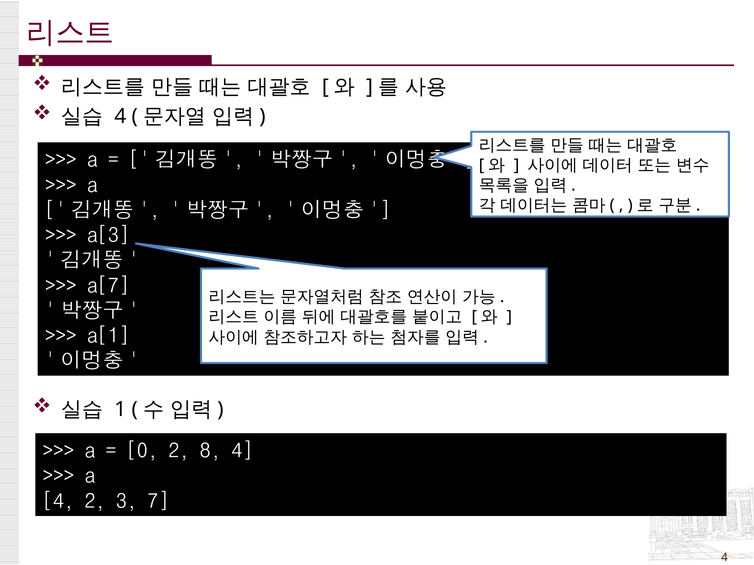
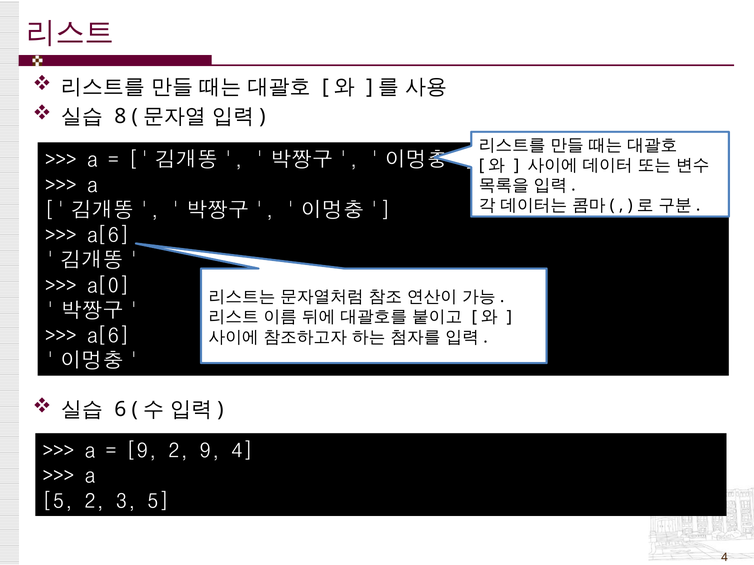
4 at (120, 116): 4 -> 8
a[3 at (108, 236): a[3 -> a[6
a[7: a[7 -> a[0
a[1 at (108, 336): a[1 -> a[6
1: 1 -> 6
0 at (142, 451): 0 -> 9
2 8: 8 -> 9
4 at (58, 502): 4 -> 5
3 7: 7 -> 5
